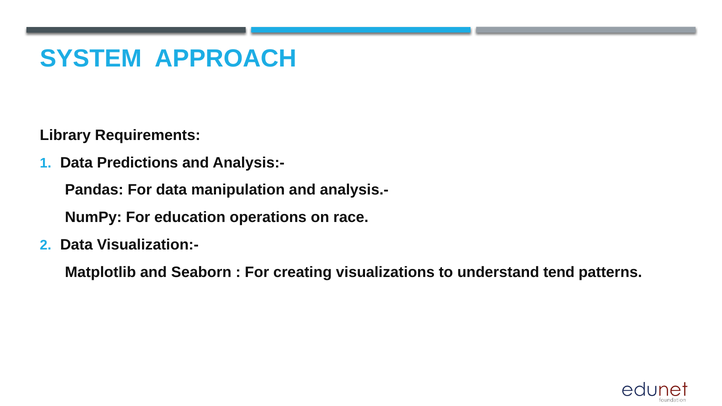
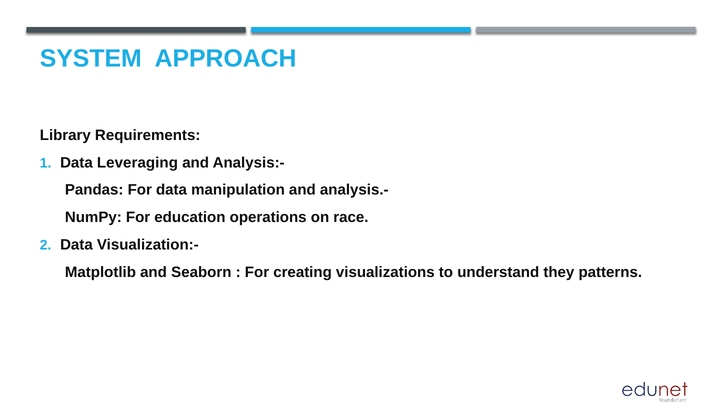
Predictions: Predictions -> Leveraging
tend: tend -> they
